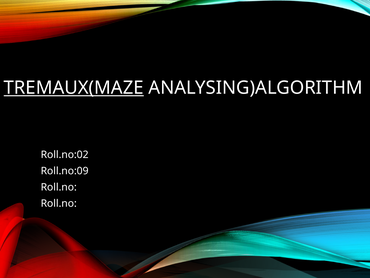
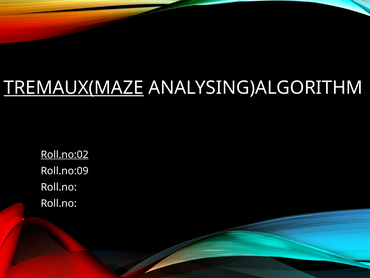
Roll.no:02 underline: none -> present
